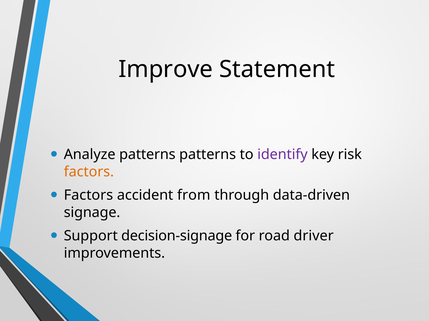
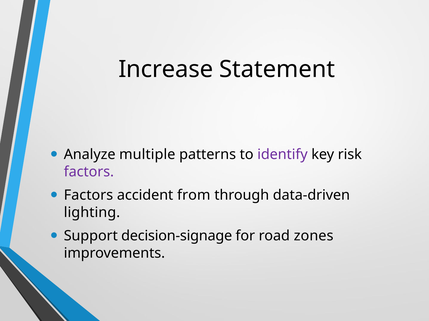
Improve: Improve -> Increase
Analyze patterns: patterns -> multiple
factors at (89, 172) colour: orange -> purple
signage: signage -> lighting
driver: driver -> zones
